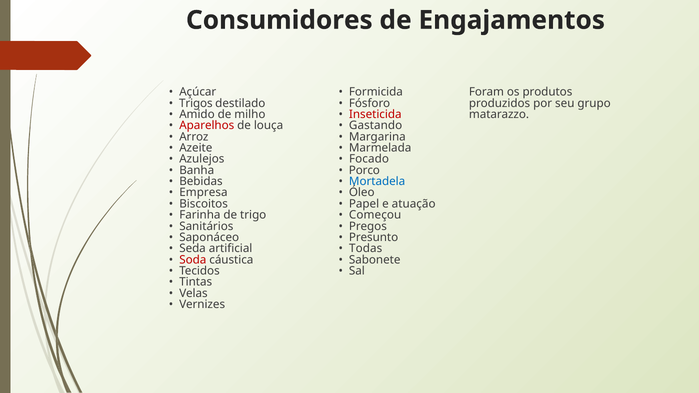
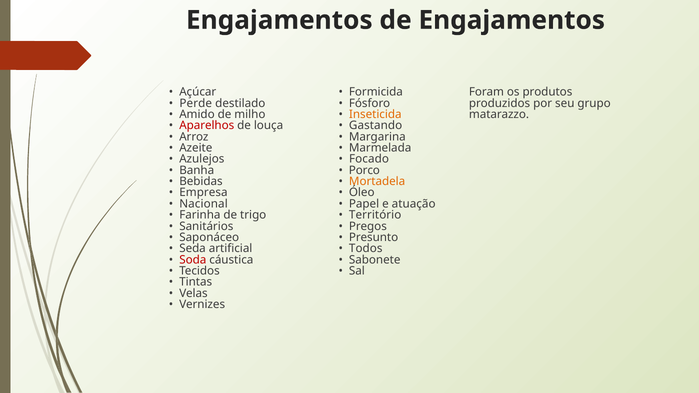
Consumidores at (279, 20): Consumidores -> Engajamentos
Trigos: Trigos -> Perde
Inseticida colour: red -> orange
Mortadela colour: blue -> orange
Biscoitos: Biscoitos -> Nacional
Começou: Começou -> Território
Todas: Todas -> Todos
